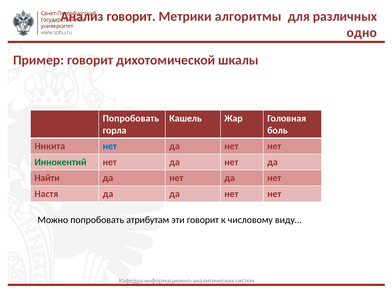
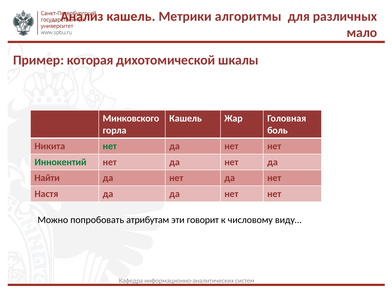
Анализ говорит: говорит -> кашель
одно: одно -> мало
Пример говорит: говорит -> которая
Попробовать at (131, 118): Попробовать -> Минковского
нет at (110, 146) colour: blue -> green
